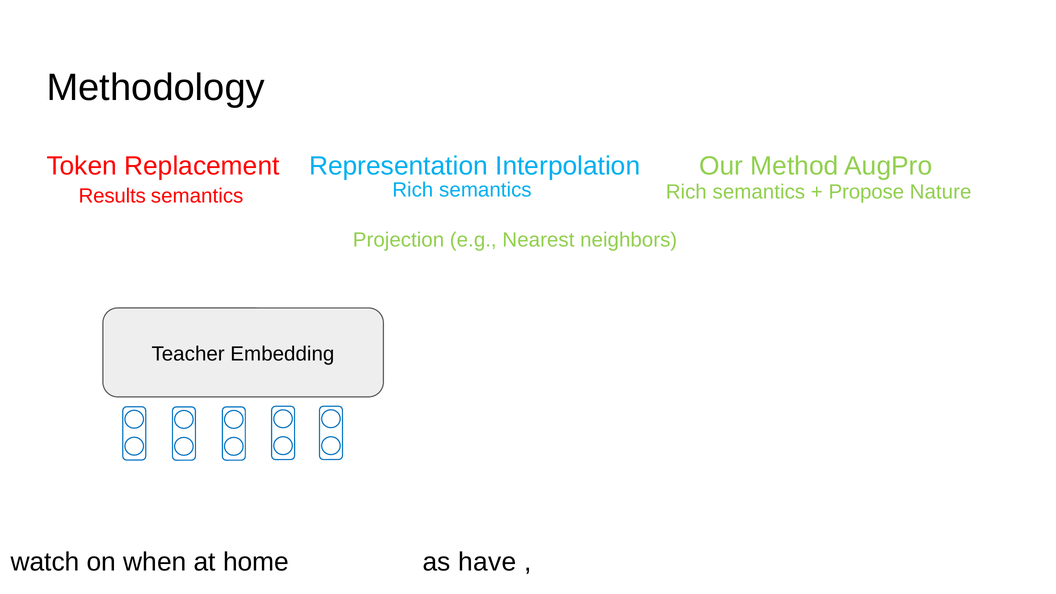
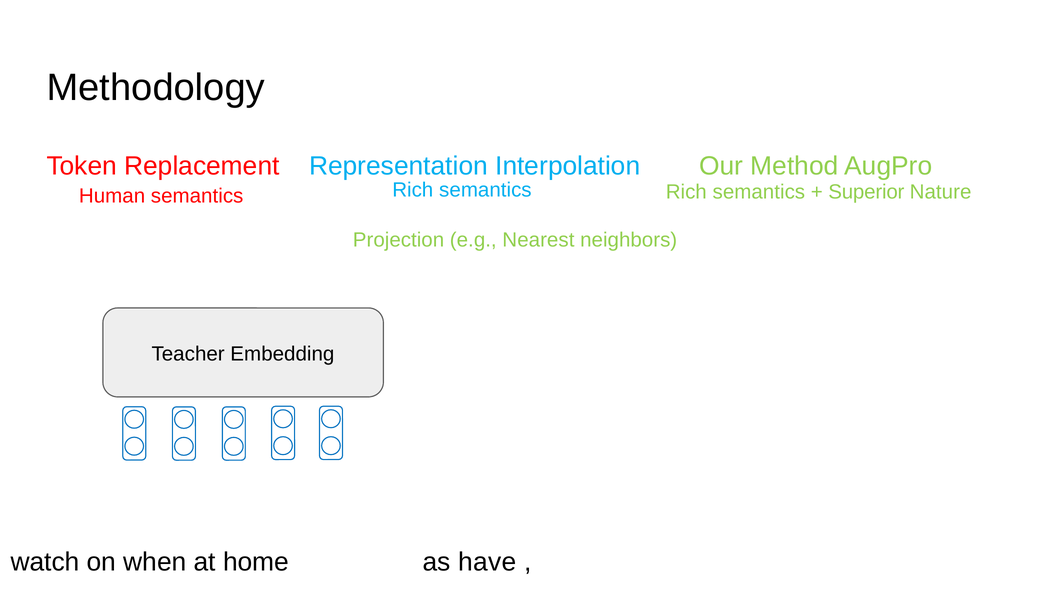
Results: Results -> Human
Propose: Propose -> Superior
